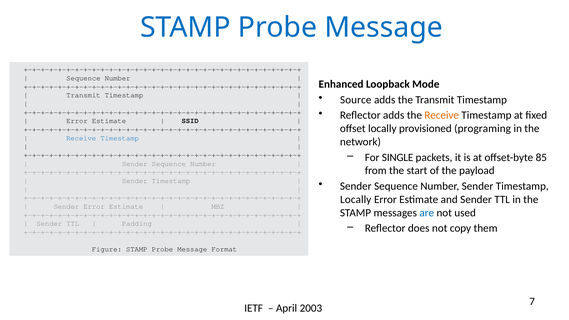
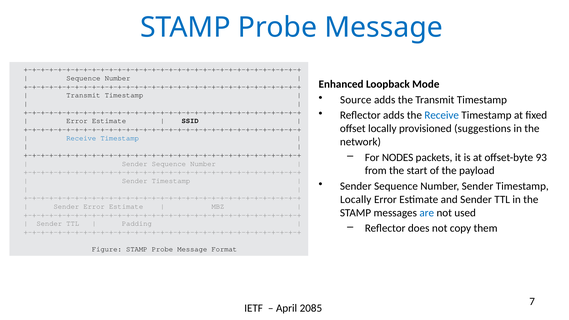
Receive at (442, 115) colour: orange -> blue
programing: programing -> suggestions
SINGLE: SINGLE -> NODES
85: 85 -> 93
2003: 2003 -> 2085
